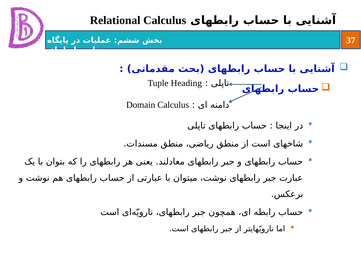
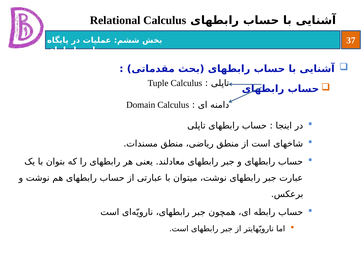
Tuple Heading: Heading -> Calculus
